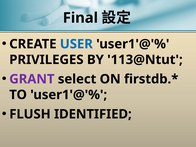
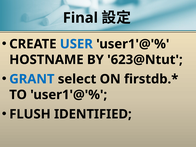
PRIVILEGES: PRIVILEGES -> HOSTNAME
113@Ntut: 113@Ntut -> 623@Ntut
GRANT colour: purple -> blue
